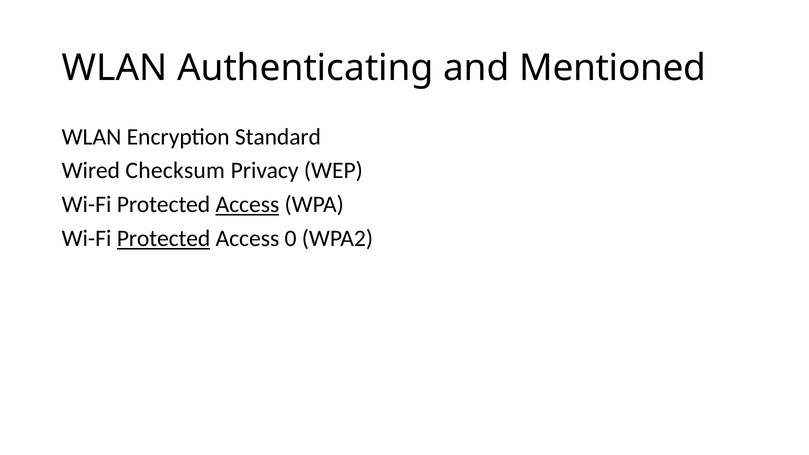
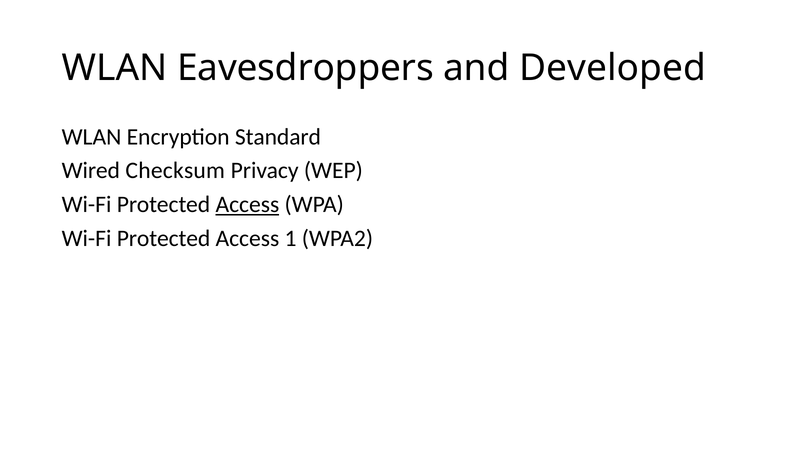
Authenticating: Authenticating -> Eavesdroppers
Mentioned: Mentioned -> Developed
Protected at (164, 239) underline: present -> none
0: 0 -> 1
